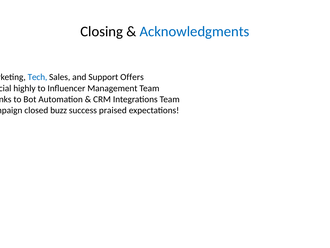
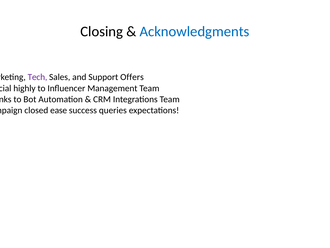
Tech colour: blue -> purple
buzz: buzz -> ease
praised: praised -> queries
